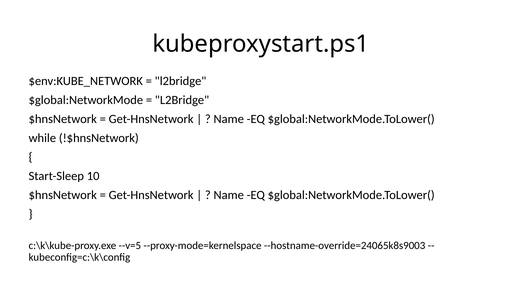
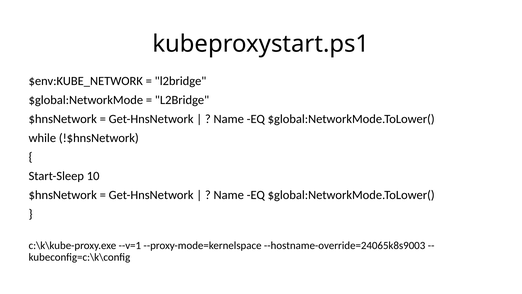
--v=5: --v=5 -> --v=1
